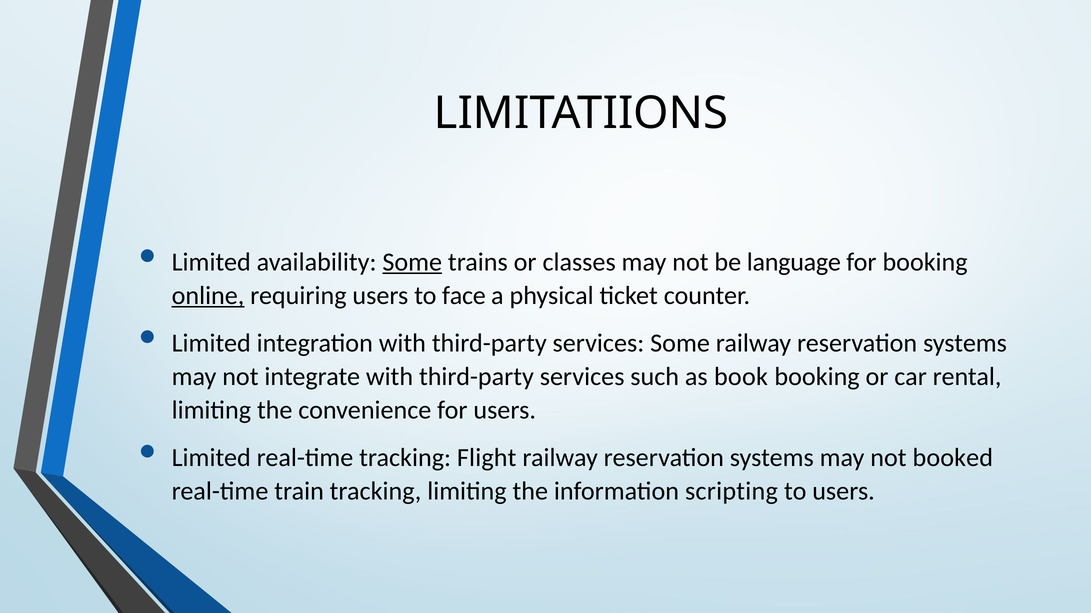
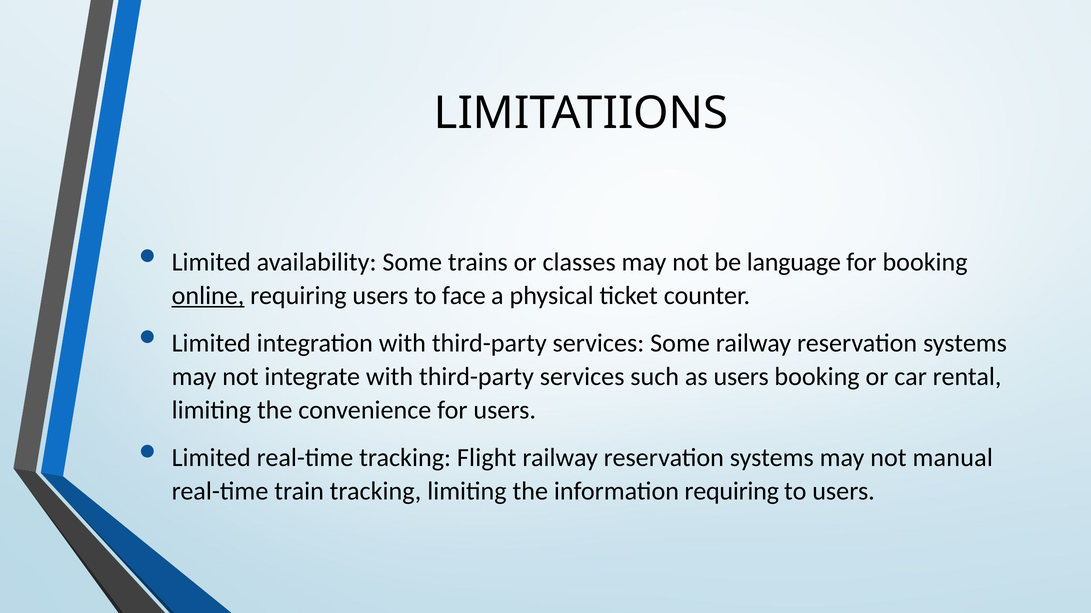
Some at (412, 262) underline: present -> none
as book: book -> users
booked: booked -> manual
information scripting: scripting -> requiring
